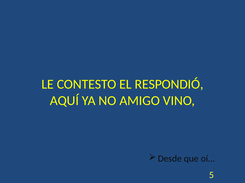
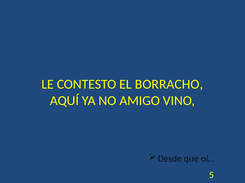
RESPONDIÓ: RESPONDIÓ -> BORRACHO
